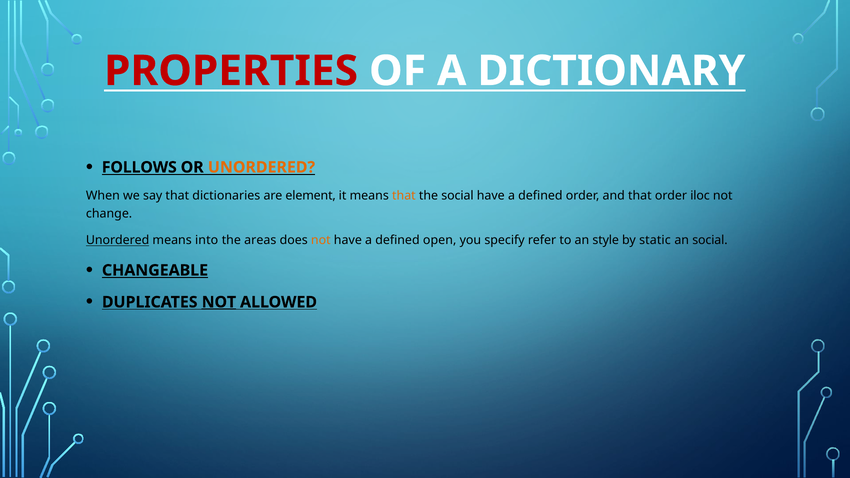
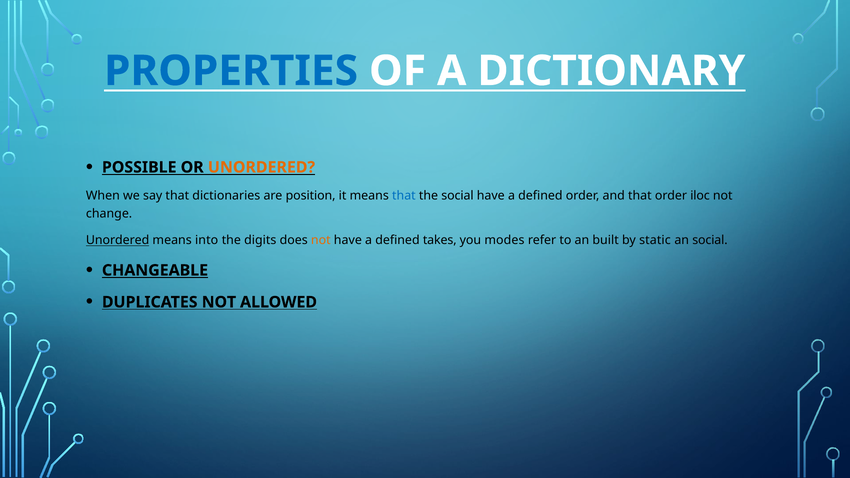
PROPERTIES colour: red -> blue
FOLLOWS: FOLLOWS -> POSSIBLE
element: element -> position
that at (404, 196) colour: orange -> blue
areas: areas -> digits
open: open -> takes
specify: specify -> modes
style: style -> built
NOT at (219, 302) underline: present -> none
